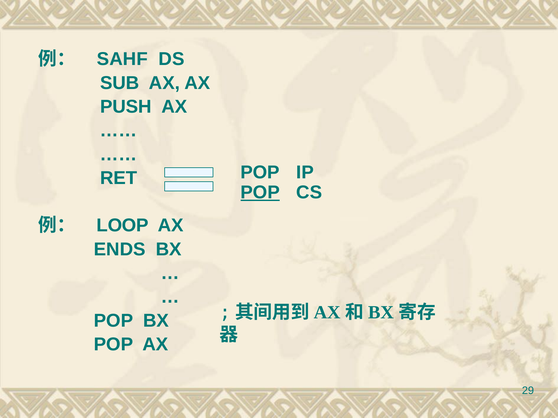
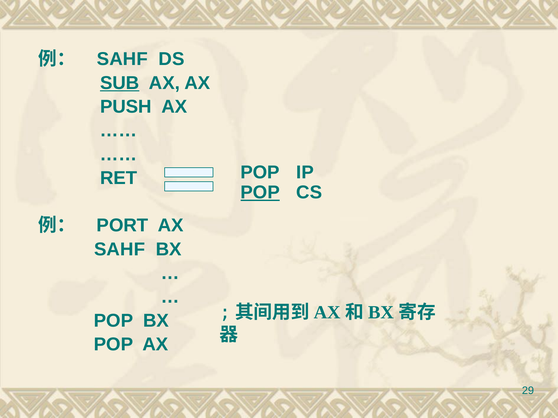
SUB underline: none -> present
LOOP: LOOP -> PORT
ENDS at (120, 250): ENDS -> SAHF
